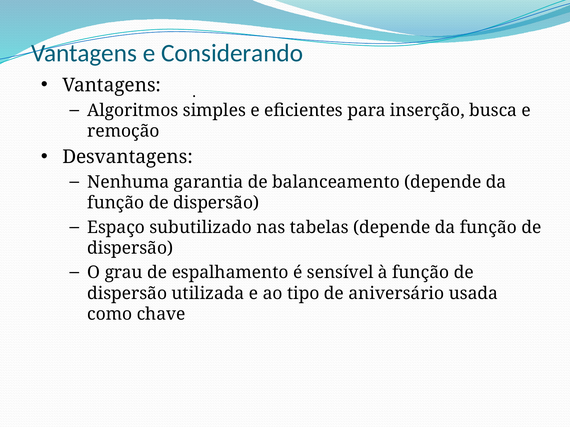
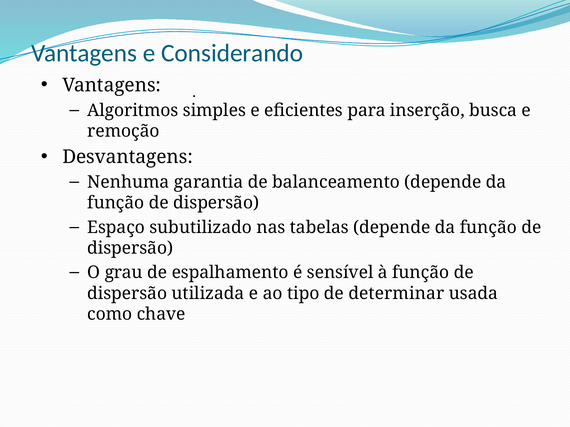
aniversário: aniversário -> determinar
